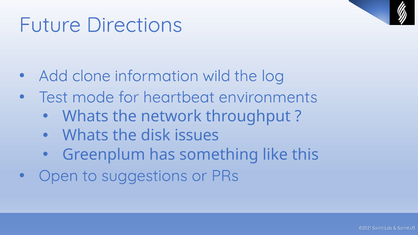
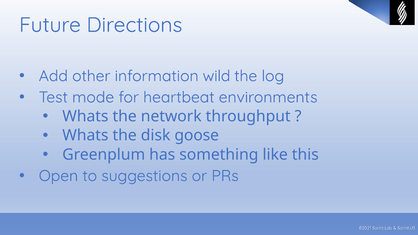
clone: clone -> other
issues: issues -> goose
